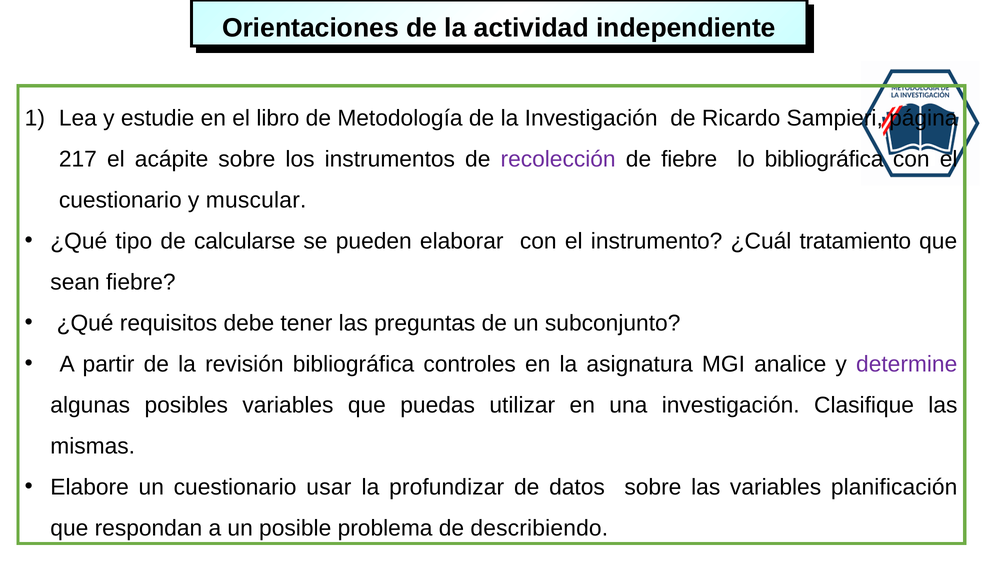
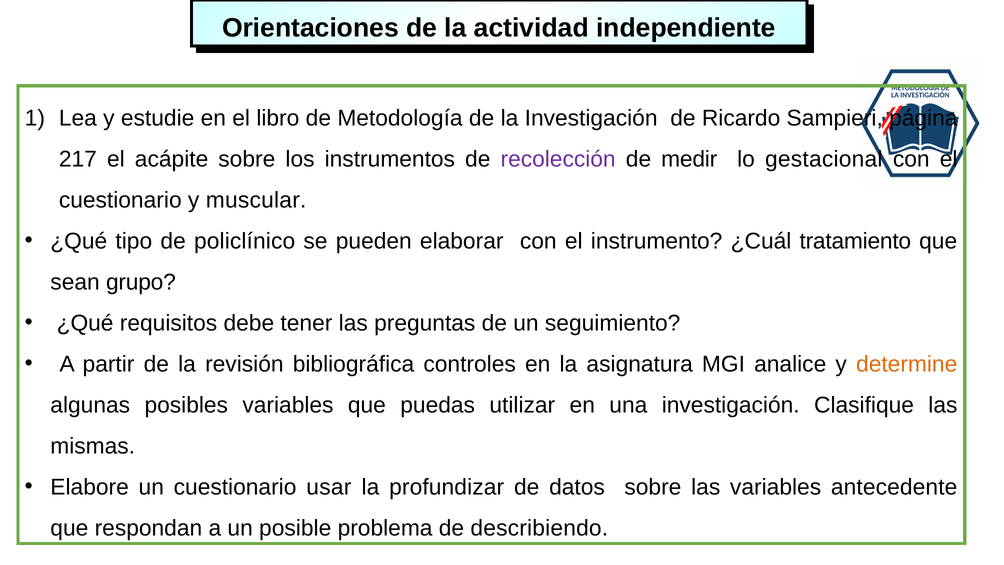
de fiebre: fiebre -> medir
lo bibliográfica: bibliográfica -> gestacional
calcularse: calcularse -> policlínico
sean fiebre: fiebre -> grupo
subconjunto: subconjunto -> seguimiento
determine colour: purple -> orange
planificación: planificación -> antecedente
